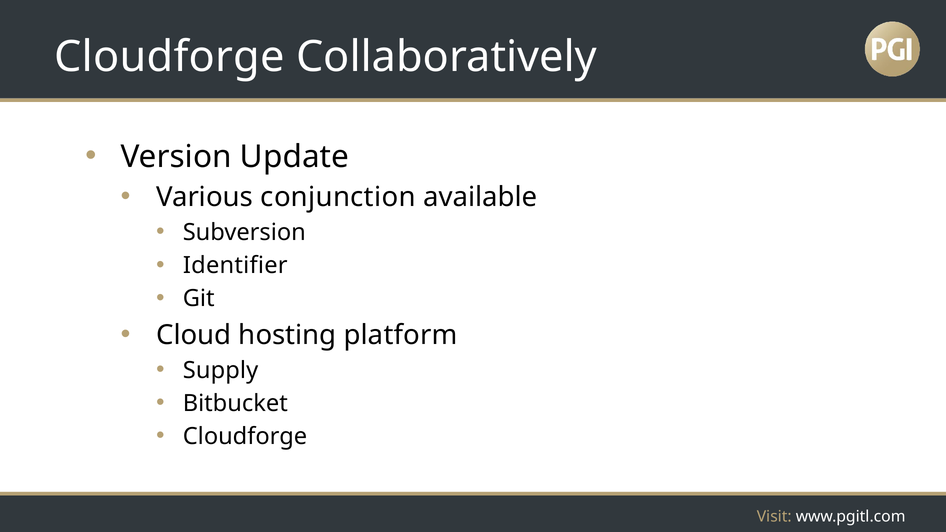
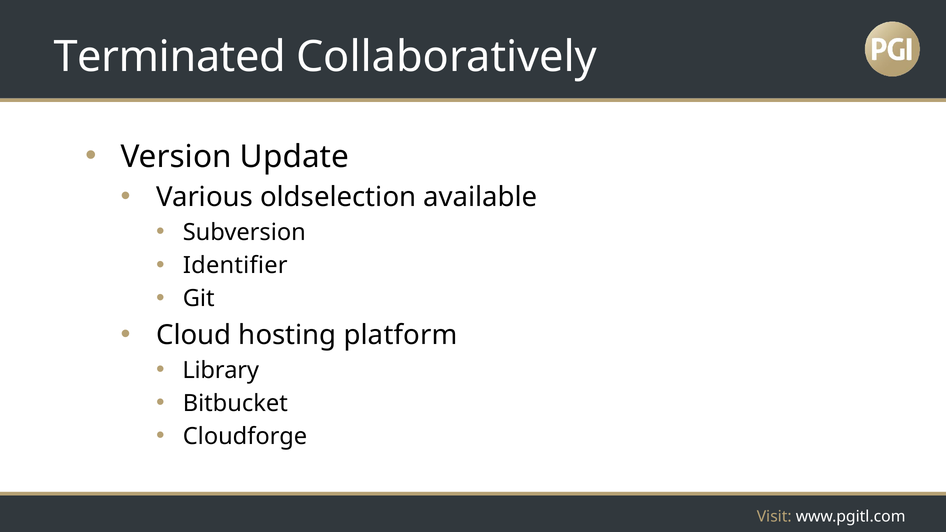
Cloudforge at (169, 57): Cloudforge -> Terminated
conjunction: conjunction -> oldselection
Supply: Supply -> Library
